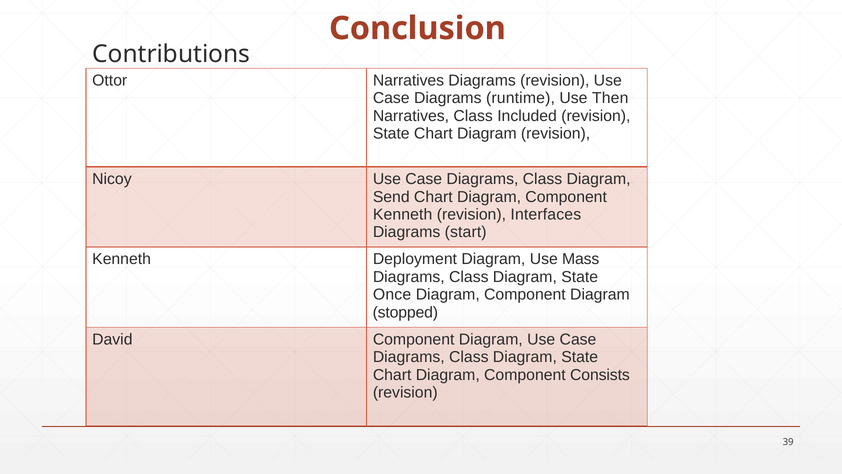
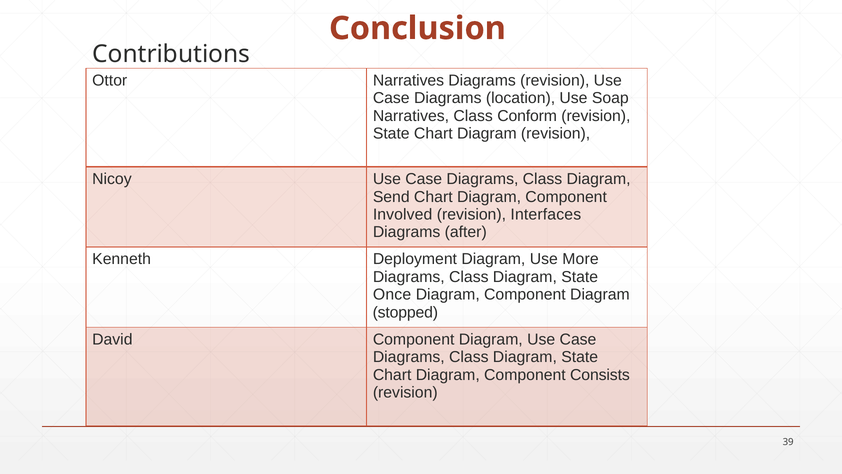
runtime: runtime -> location
Then: Then -> Soap
Included: Included -> Conform
Kenneth at (403, 214): Kenneth -> Involved
start: start -> after
Mass: Mass -> More
